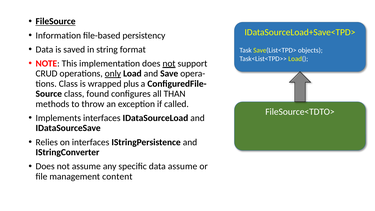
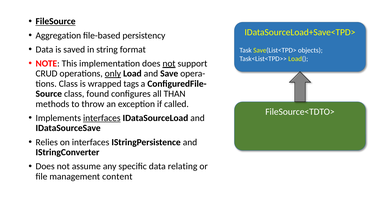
Information: Information -> Aggregation
plus: plus -> tags
interfaces at (102, 118) underline: none -> present
data assume: assume -> relating
